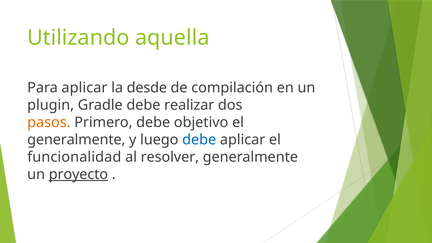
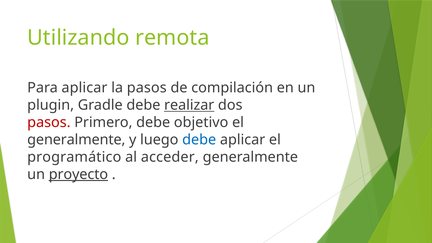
aquella: aquella -> remota
la desde: desde -> pasos
realizar underline: none -> present
pasos at (49, 122) colour: orange -> red
funcionalidad: funcionalidad -> programático
resolver: resolver -> acceder
